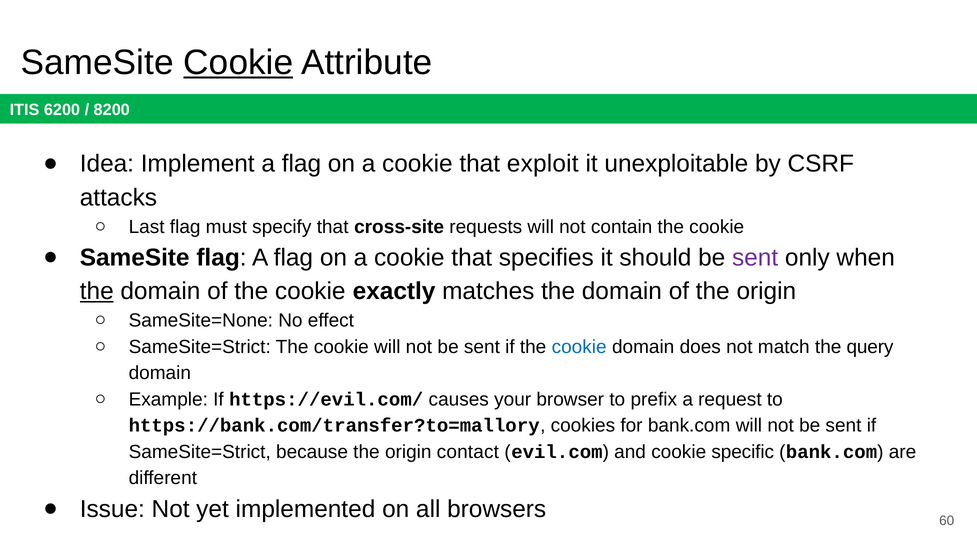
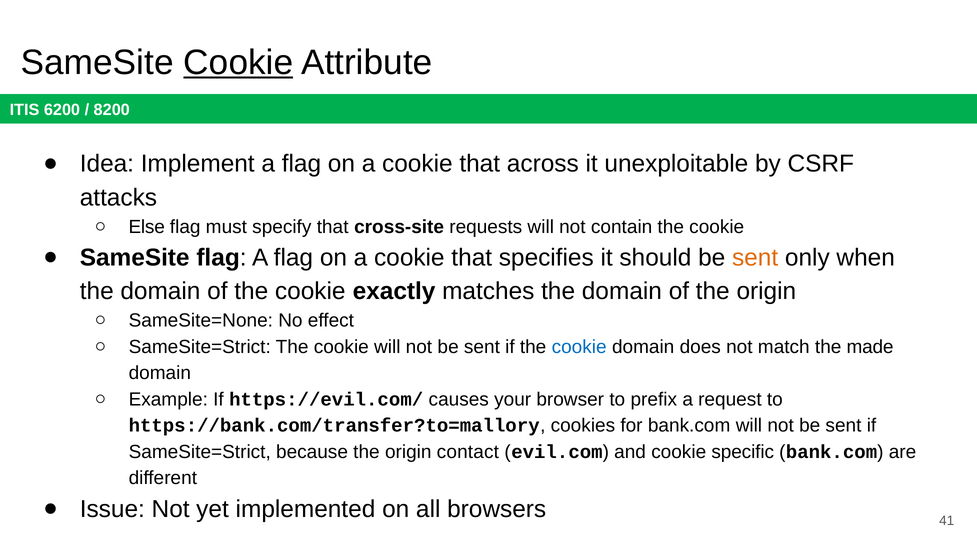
exploit: exploit -> across
Last: Last -> Else
sent at (755, 257) colour: purple -> orange
the at (97, 291) underline: present -> none
query: query -> made
60: 60 -> 41
